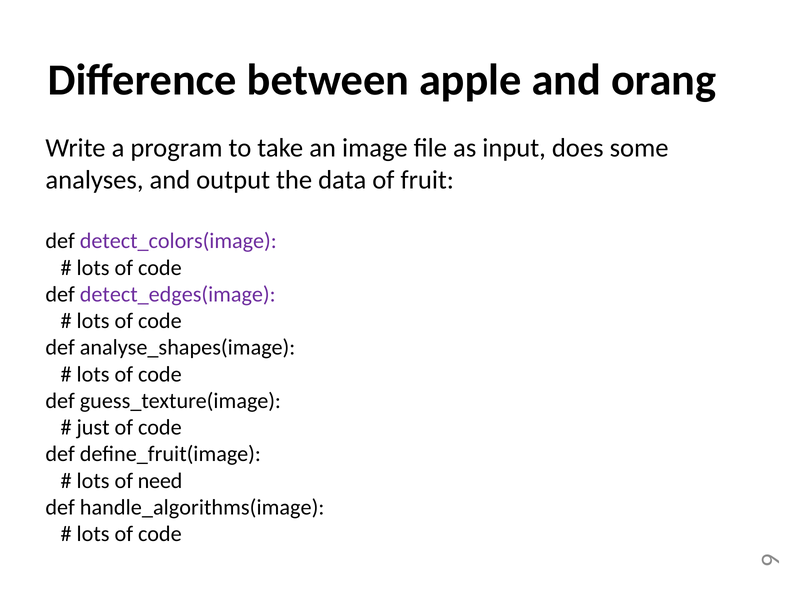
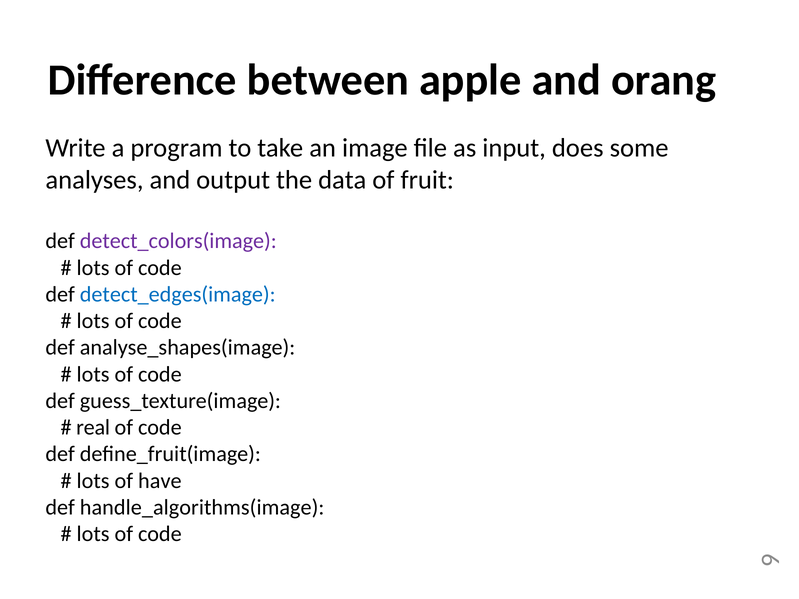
detect_edges(image colour: purple -> blue
just: just -> real
need: need -> have
